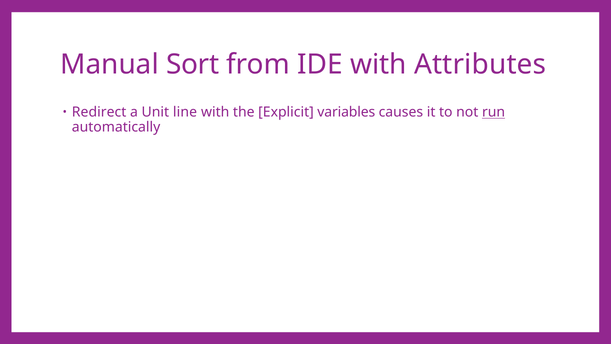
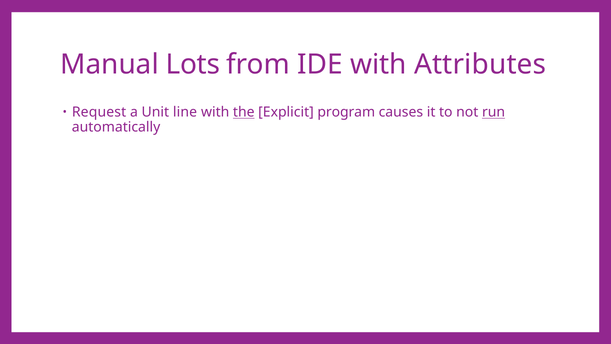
Sort: Sort -> Lots
Redirect: Redirect -> Request
the underline: none -> present
variables: variables -> program
